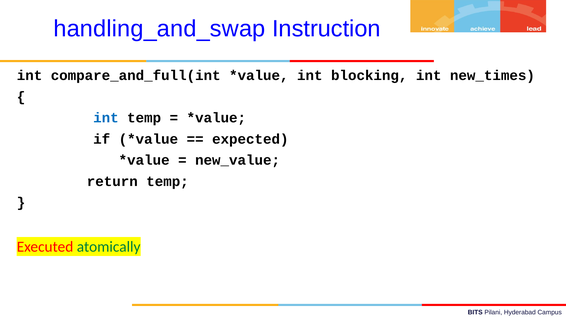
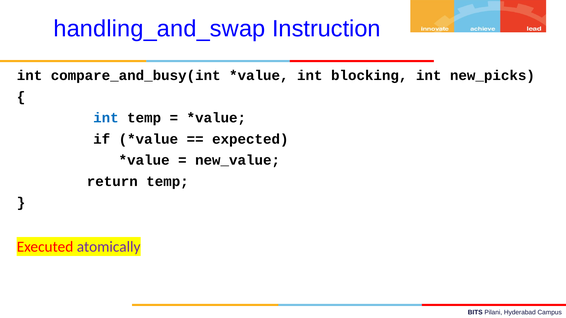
compare_and_full(int: compare_and_full(int -> compare_and_busy(int
new_times: new_times -> new_picks
atomically colour: green -> purple
